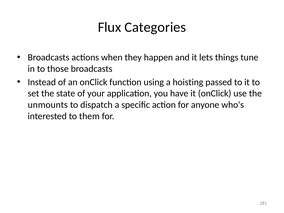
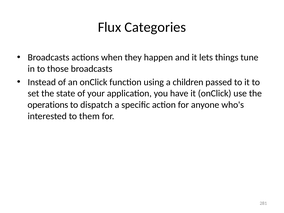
hoisting: hoisting -> children
unmounts: unmounts -> operations
